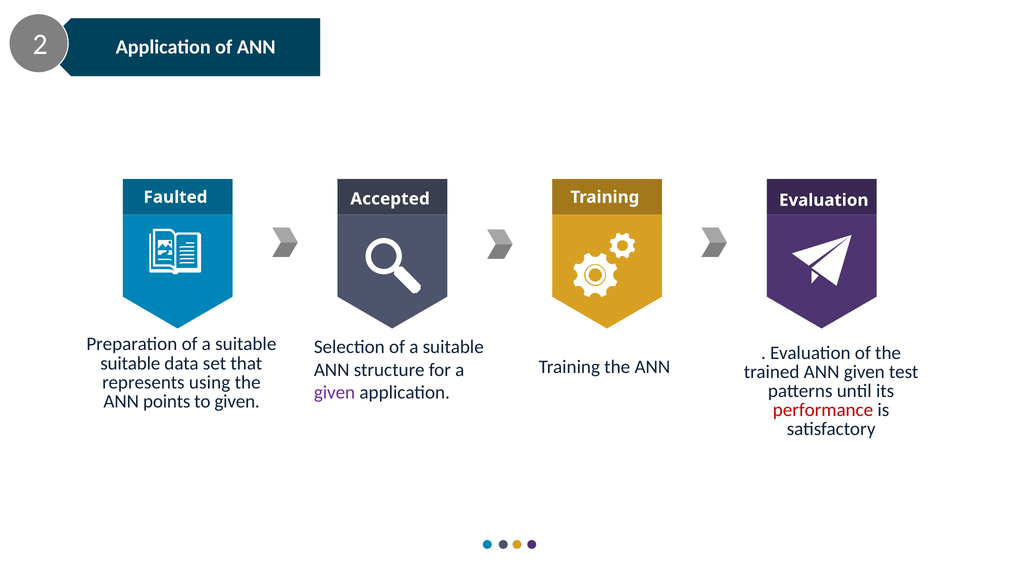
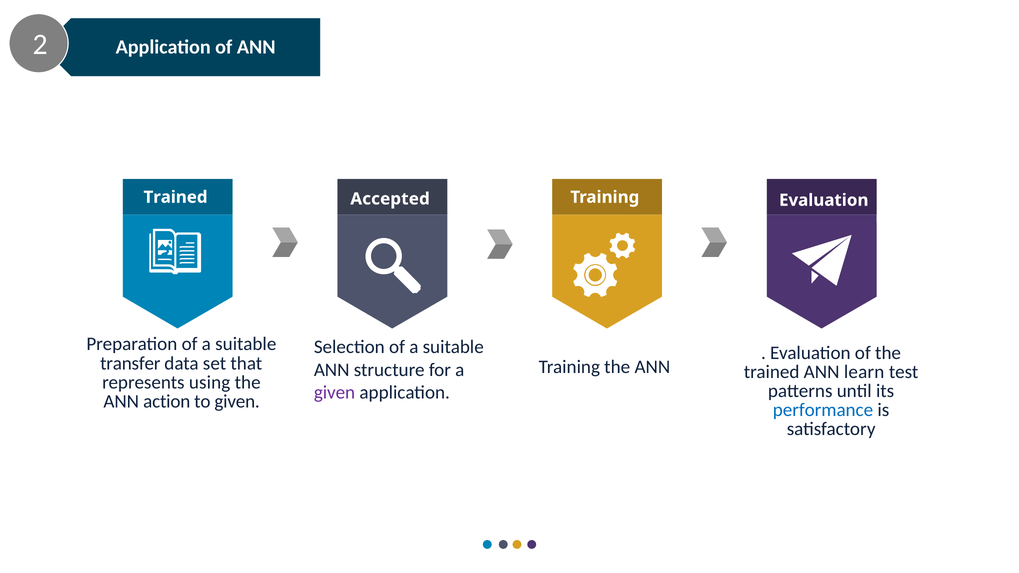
Faulted at (175, 197): Faulted -> Trained
suitable at (130, 363): suitable -> transfer
ANN given: given -> learn
points: points -> action
performance colour: red -> blue
